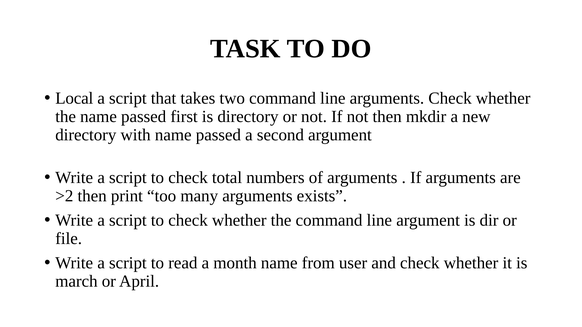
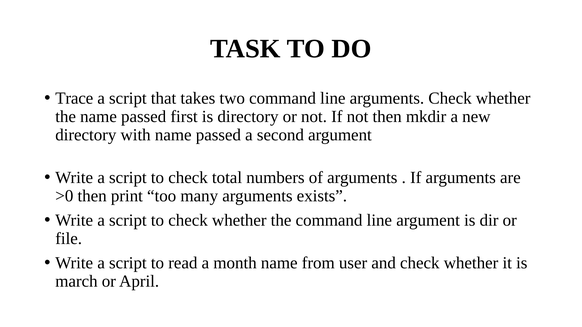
Local: Local -> Trace
>2: >2 -> >0
